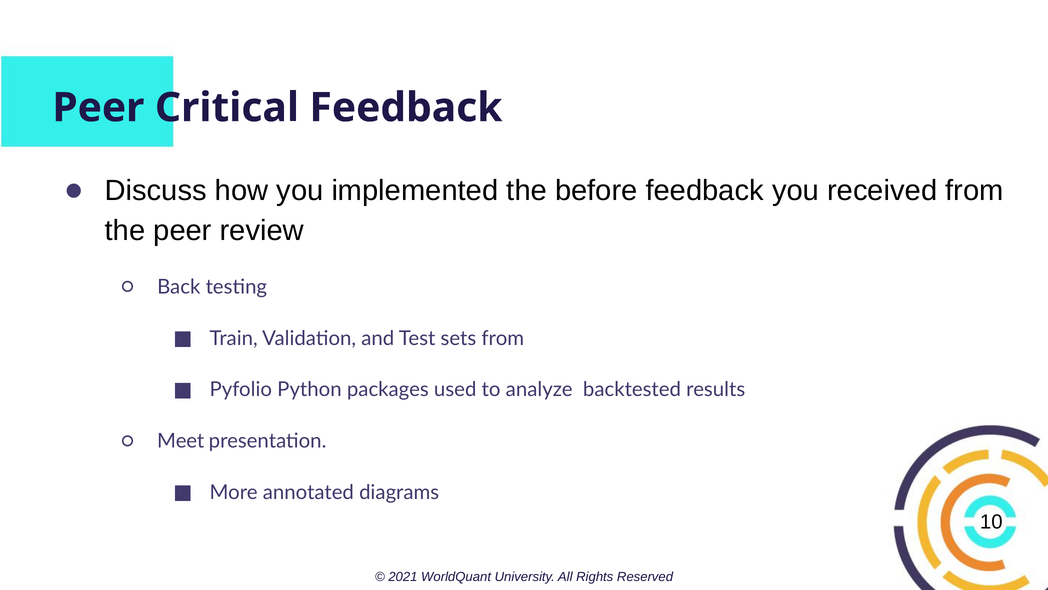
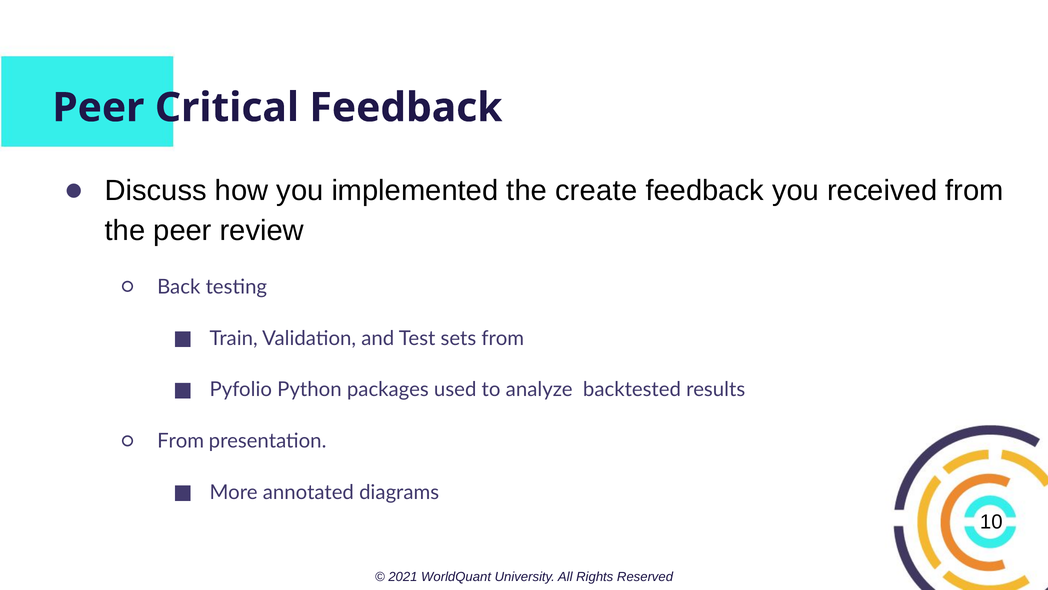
before: before -> create
Meet at (181, 441): Meet -> From
